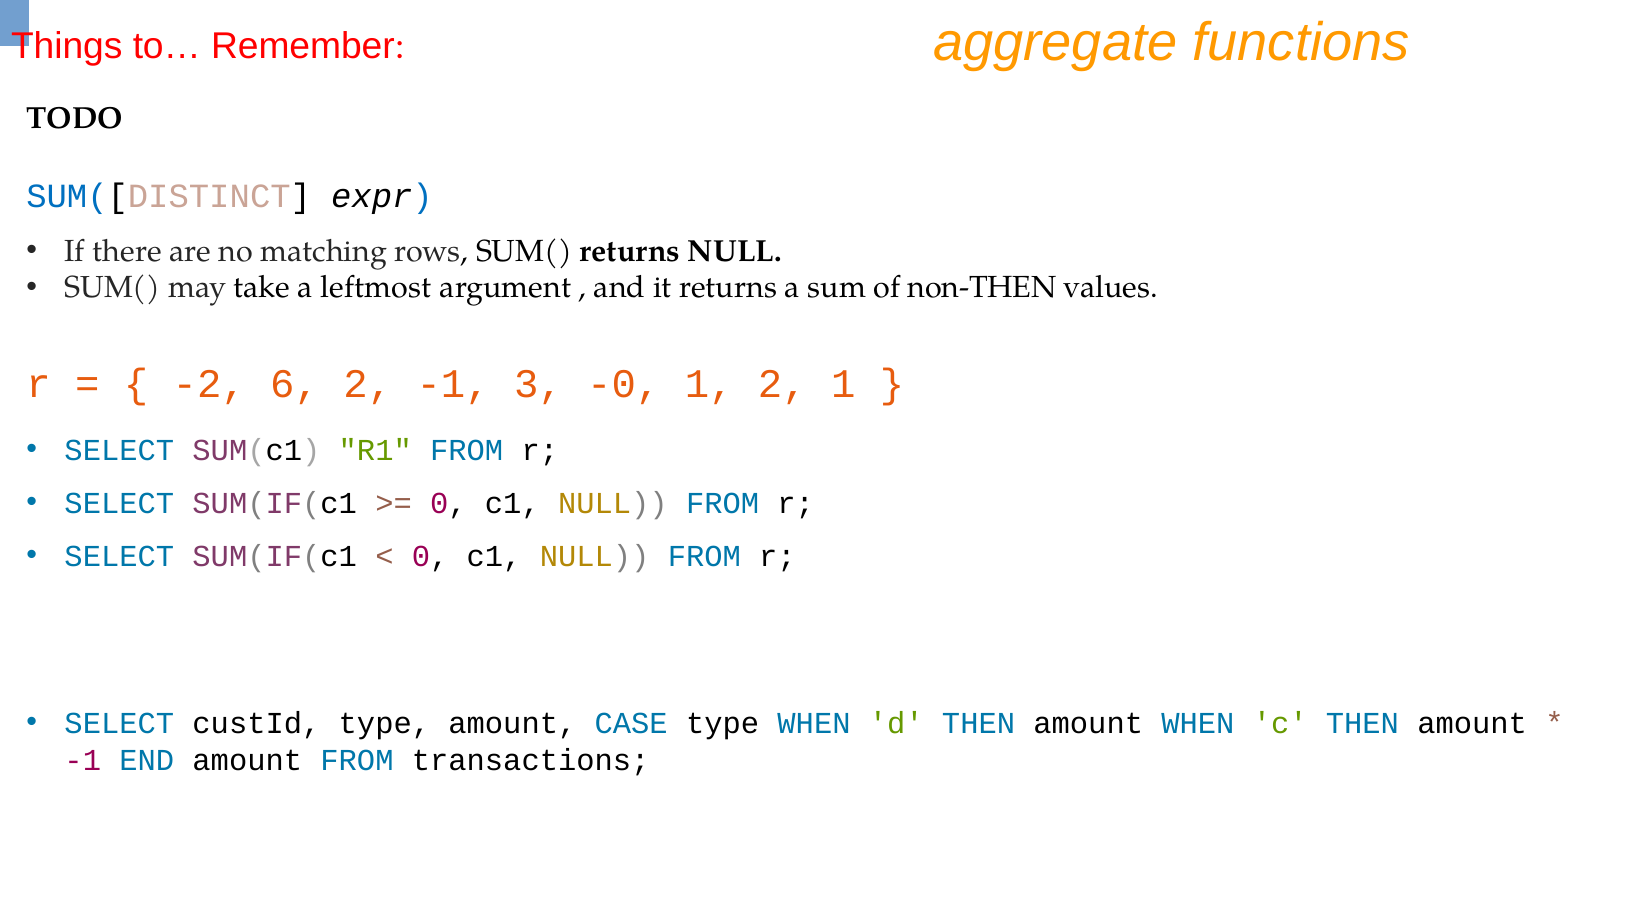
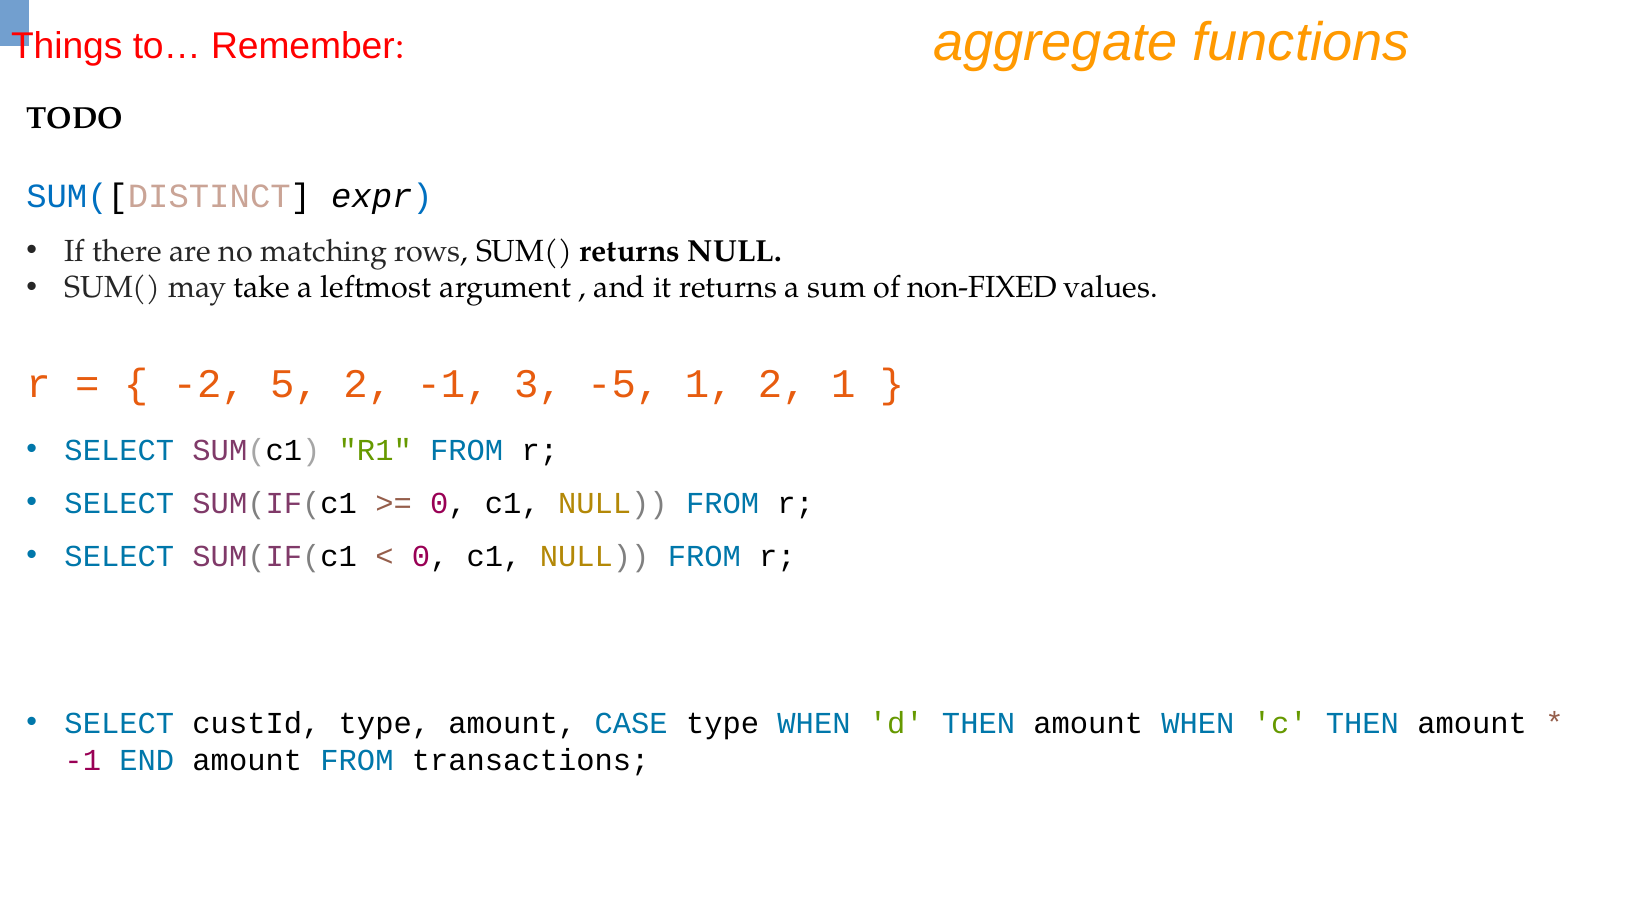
non-THEN: non-THEN -> non-FIXED
6: 6 -> 5
-0: -0 -> -5
